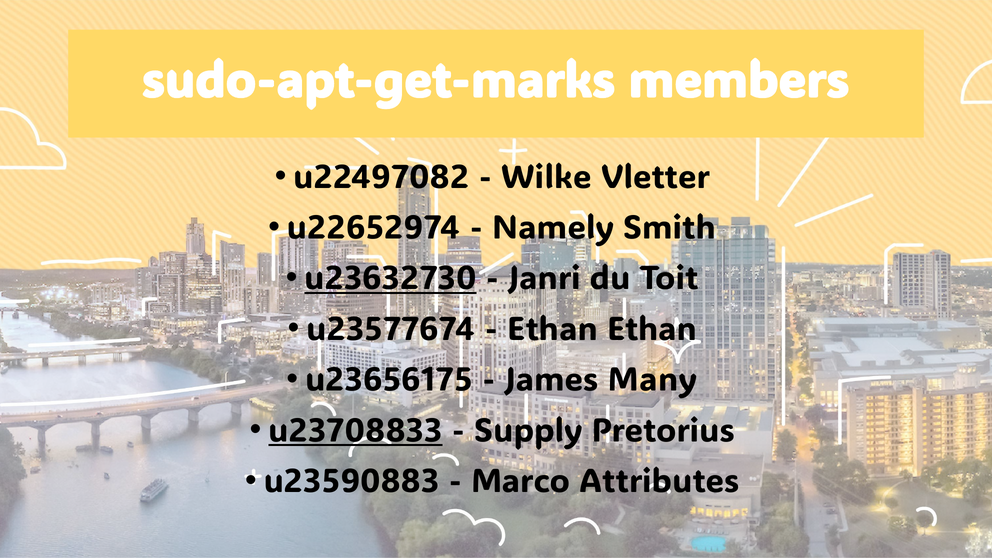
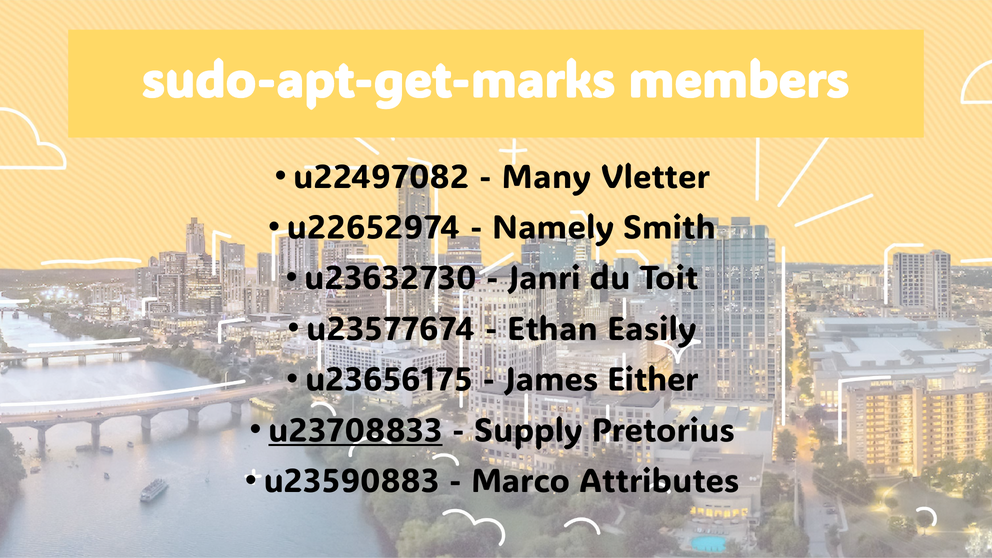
Wilke: Wilke -> Many
u23632730 underline: present -> none
Ethan Ethan: Ethan -> Easily
Many: Many -> Either
